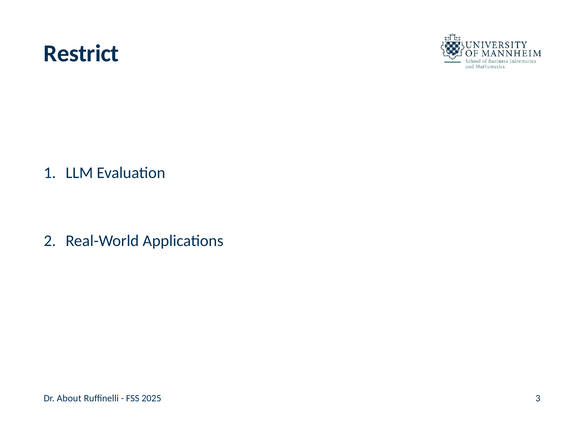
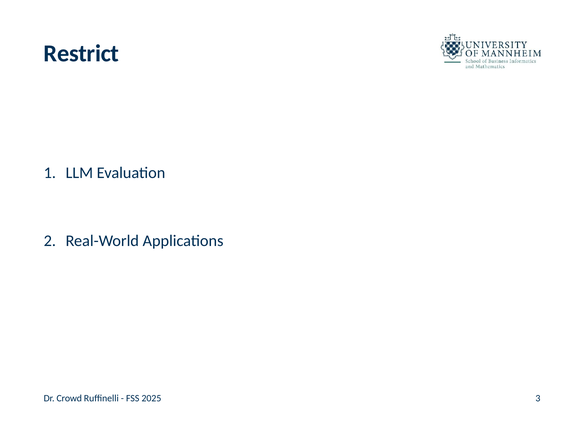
About: About -> Crowd
